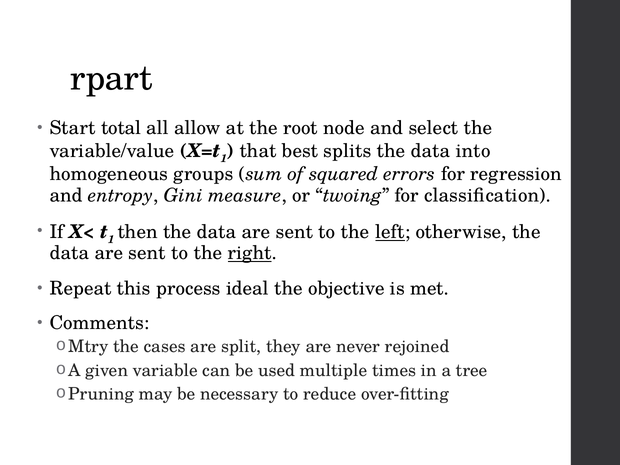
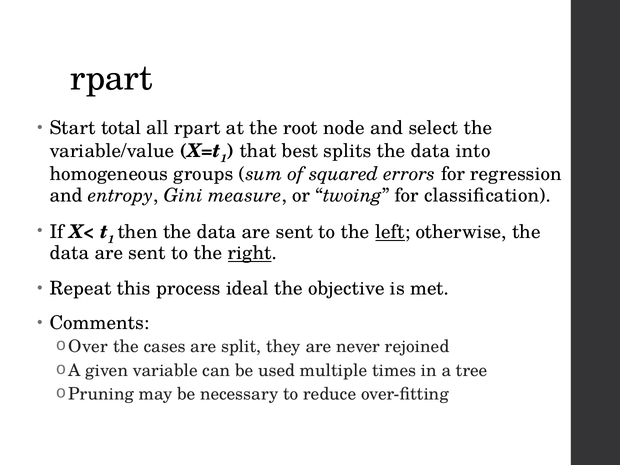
all allow: allow -> rpart
Mtry: Mtry -> Over
